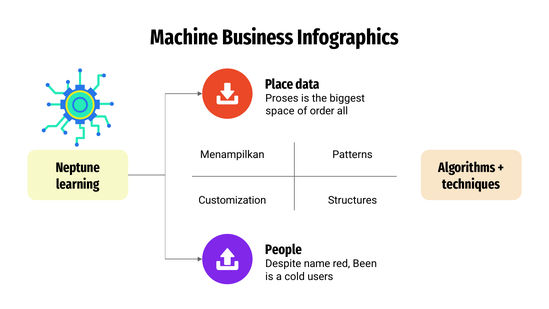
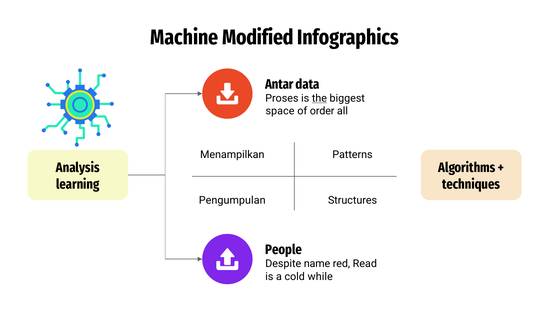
Business: Business -> Modified
Place: Place -> Antar
the underline: none -> present
Neptune: Neptune -> Analysis
Customization: Customization -> Pengumpulan
Been: Been -> Read
users: users -> while
